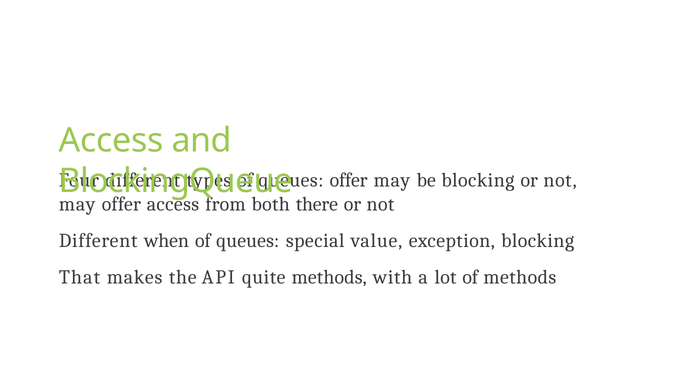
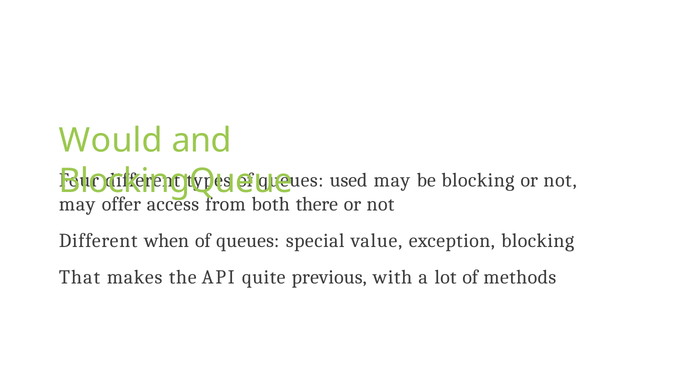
Access at (111, 141): Access -> Would
offer at (349, 181): offer -> used
quite methods: methods -> previous
